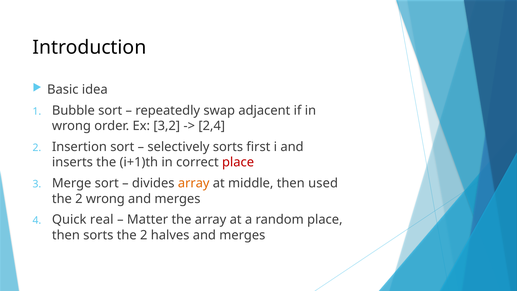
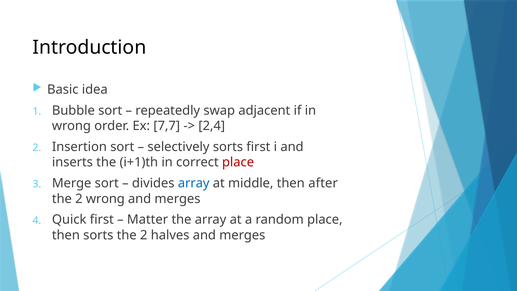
3,2: 3,2 -> 7,7
array at (194, 183) colour: orange -> blue
used: used -> after
Quick real: real -> first
